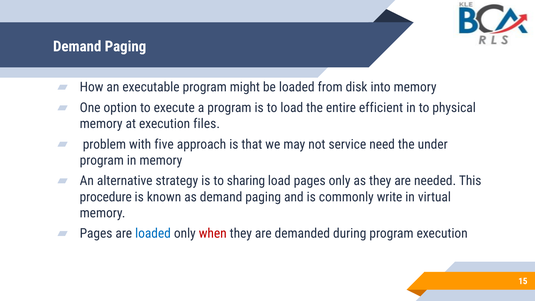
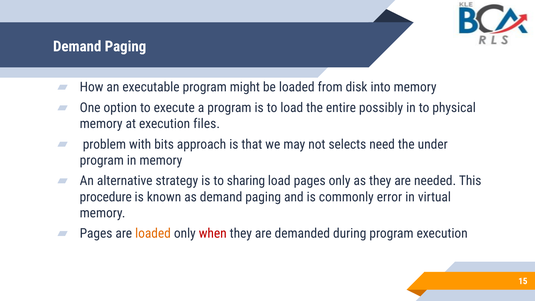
efficient: efficient -> possibly
five: five -> bits
service: service -> selects
write: write -> error
loaded at (153, 233) colour: blue -> orange
